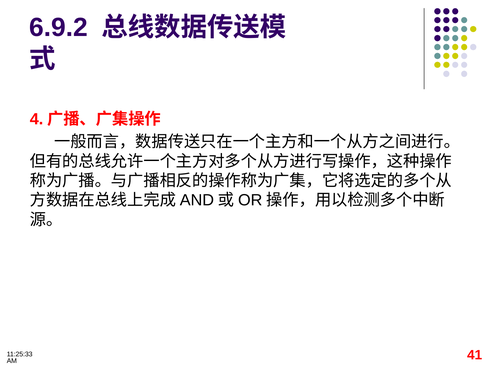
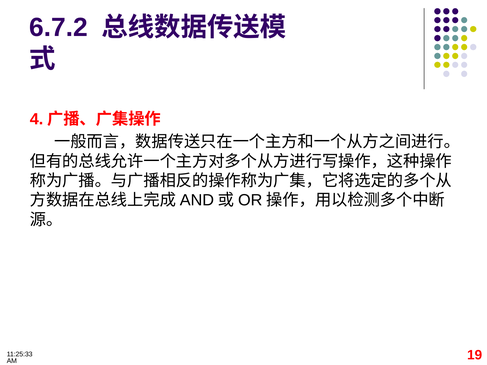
6.9.2: 6.9.2 -> 6.7.2
41: 41 -> 19
